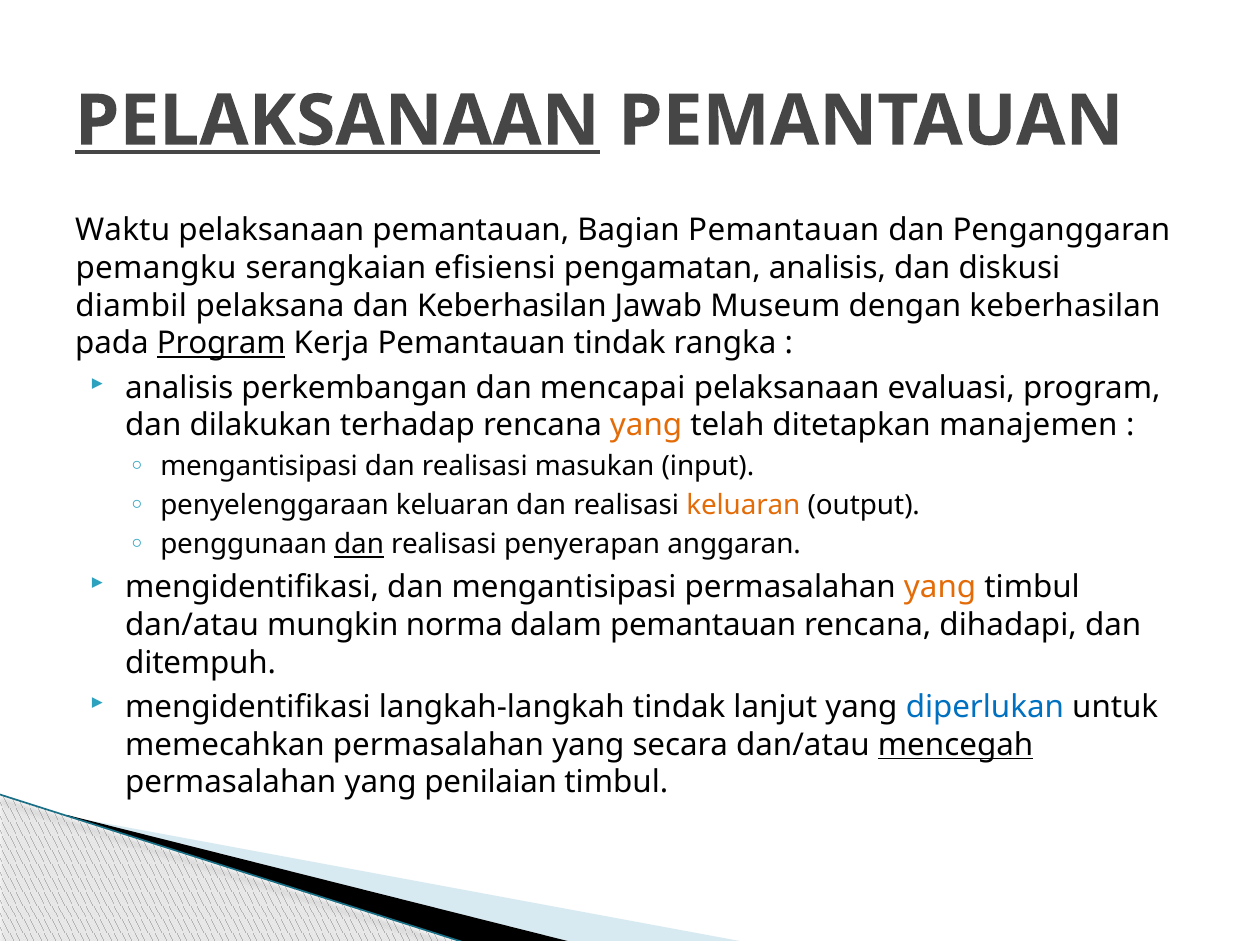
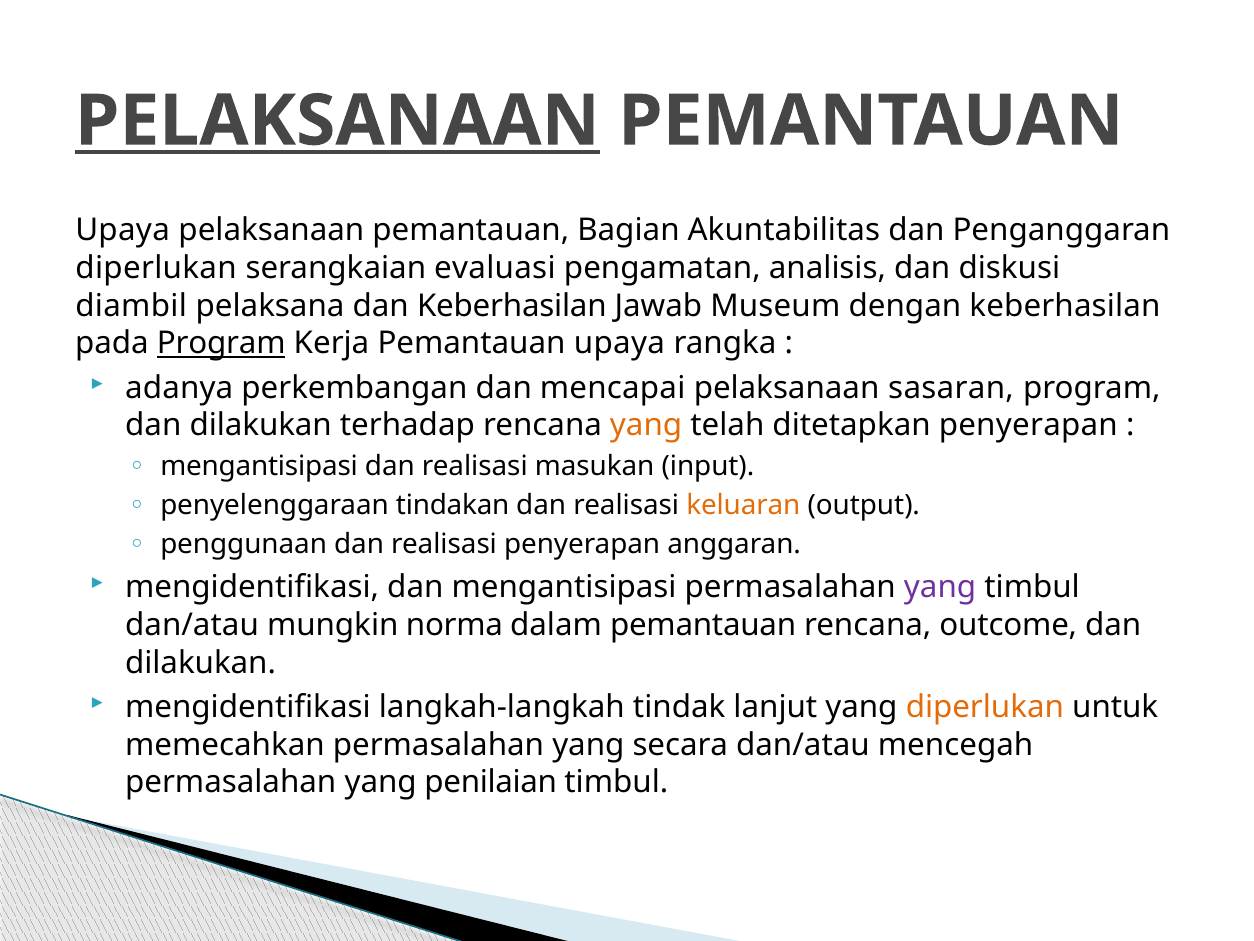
Waktu at (123, 230): Waktu -> Upaya
Bagian Pemantauan: Pemantauan -> Akuntabilitas
pemangku at (156, 268): pemangku -> diperlukan
efisiensi: efisiensi -> evaluasi
Pemantauan tindak: tindak -> upaya
analisis at (179, 388): analisis -> adanya
evaluasi: evaluasi -> sasaran
ditetapkan manajemen: manajemen -> penyerapan
penyelenggaraan keluaran: keluaran -> tindakan
dan at (359, 544) underline: present -> none
yang at (940, 587) colour: orange -> purple
dihadapi: dihadapi -> outcome
ditempuh at (201, 662): ditempuh -> dilakukan
diperlukan at (985, 707) colour: blue -> orange
mencegah underline: present -> none
